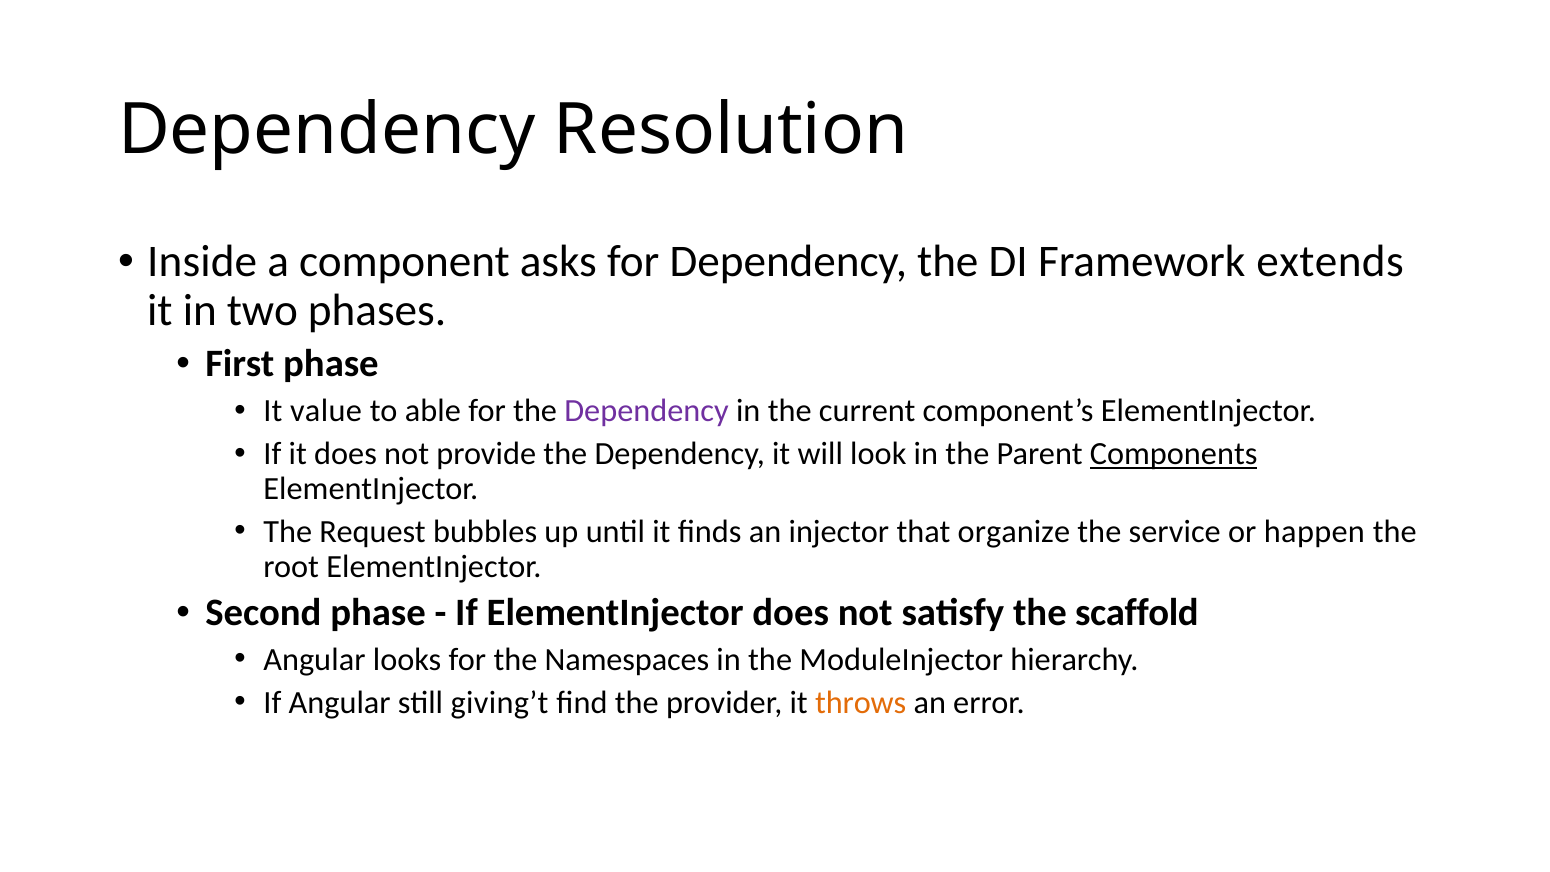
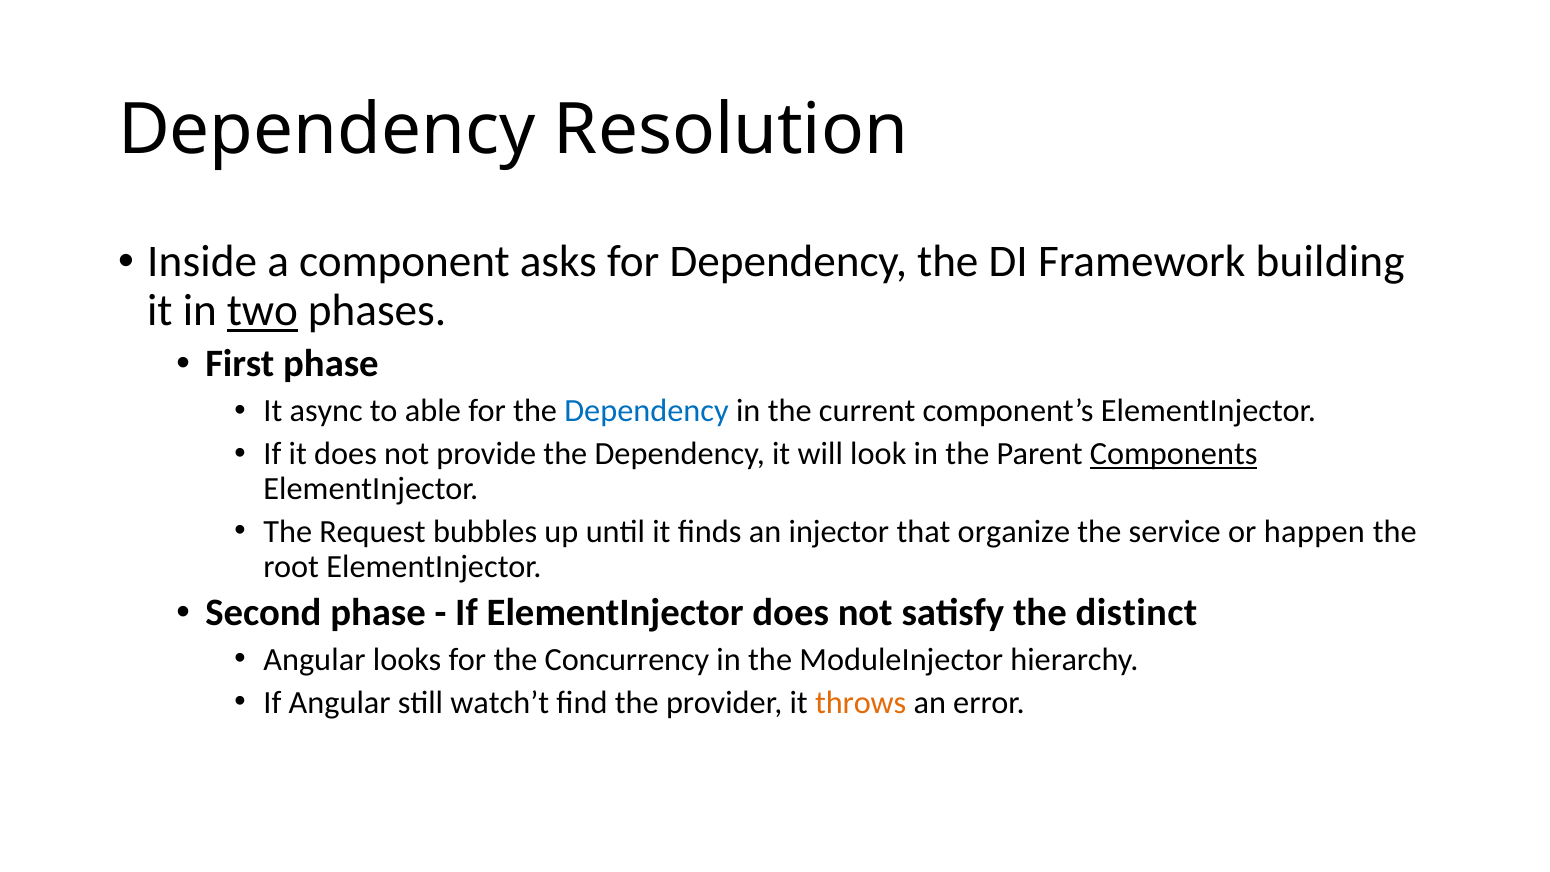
extends: extends -> building
two underline: none -> present
value: value -> async
Dependency at (647, 411) colour: purple -> blue
scaffold: scaffold -> distinct
Namespaces: Namespaces -> Concurrency
giving’t: giving’t -> watch’t
